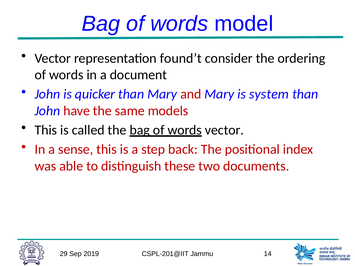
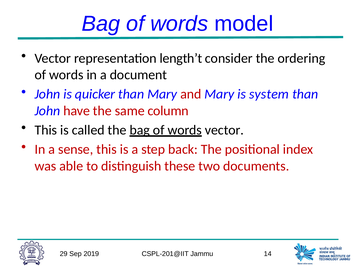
found’t: found’t -> length’t
models: models -> column
